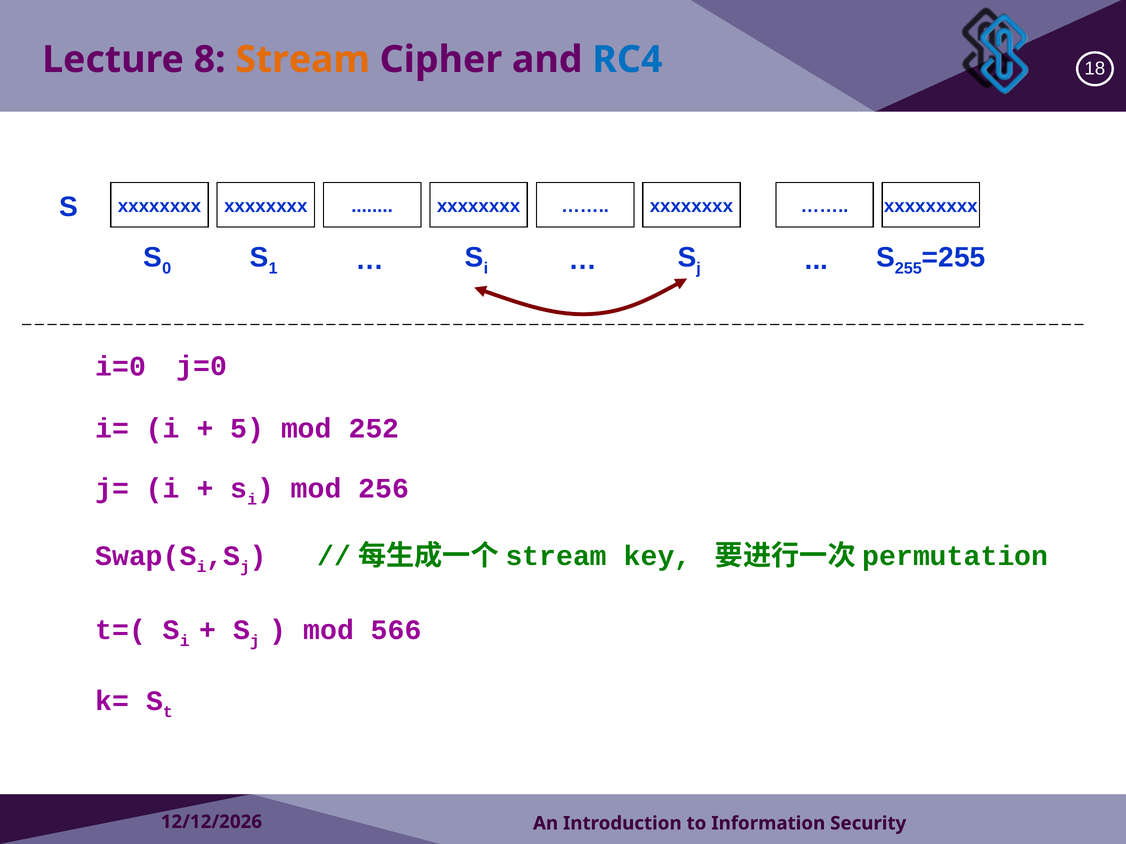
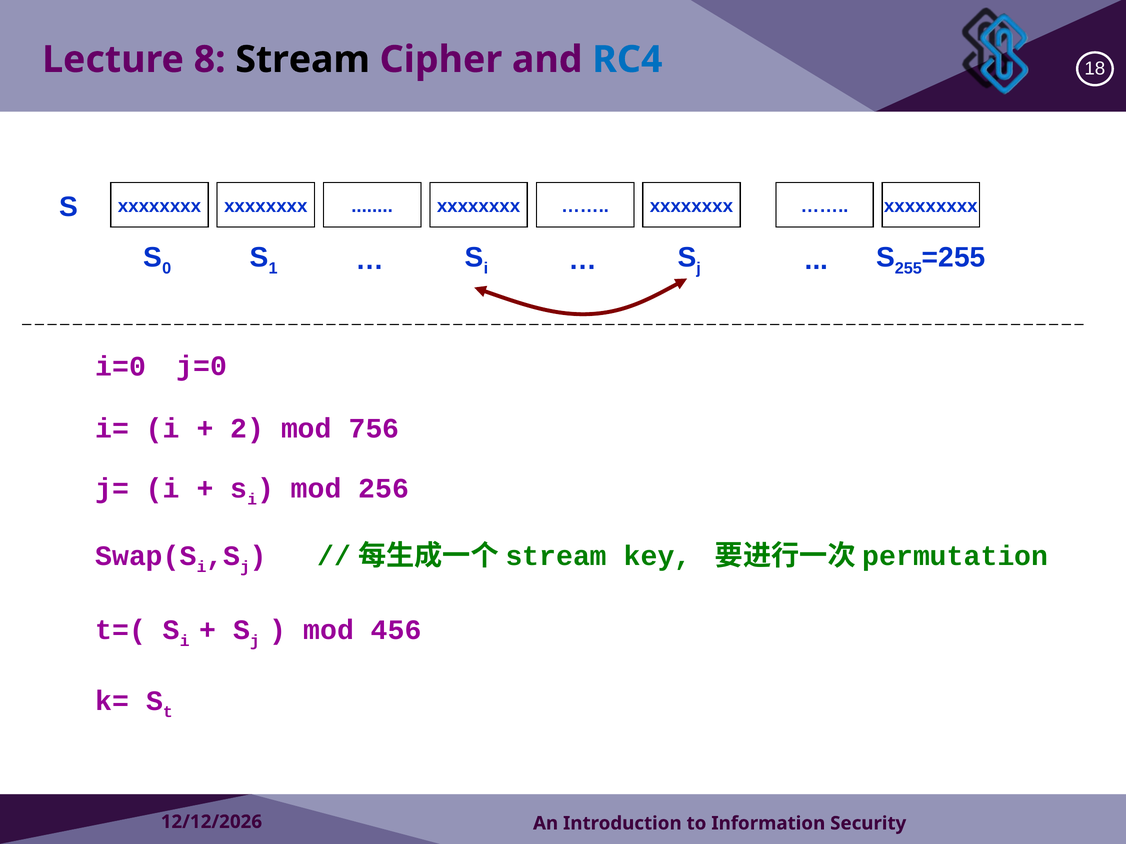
Stream colour: orange -> black
5: 5 -> 2
252: 252 -> 756
566: 566 -> 456
